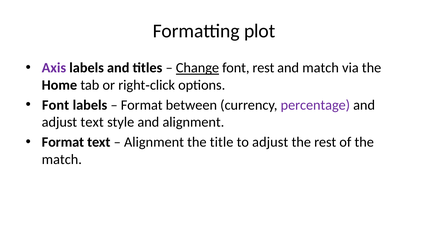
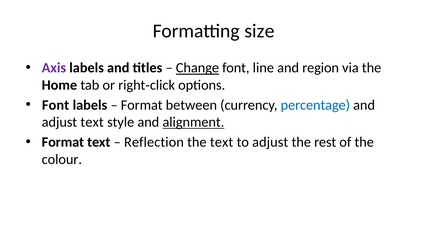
plot: plot -> size
font rest: rest -> line
and match: match -> region
percentage colour: purple -> blue
alignment at (193, 122) underline: none -> present
Alignment at (154, 142): Alignment -> Reflection
the title: title -> text
match at (62, 159): match -> colour
